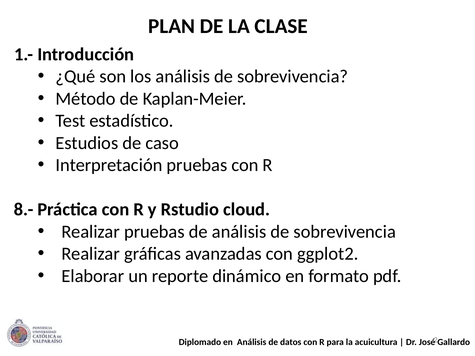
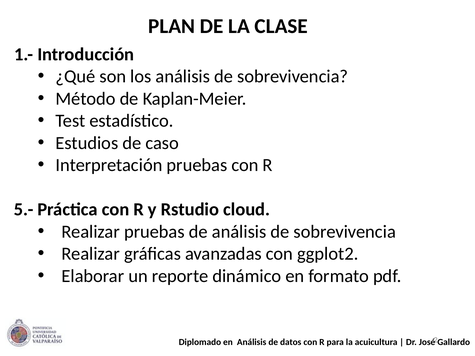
8.-: 8.- -> 5.-
